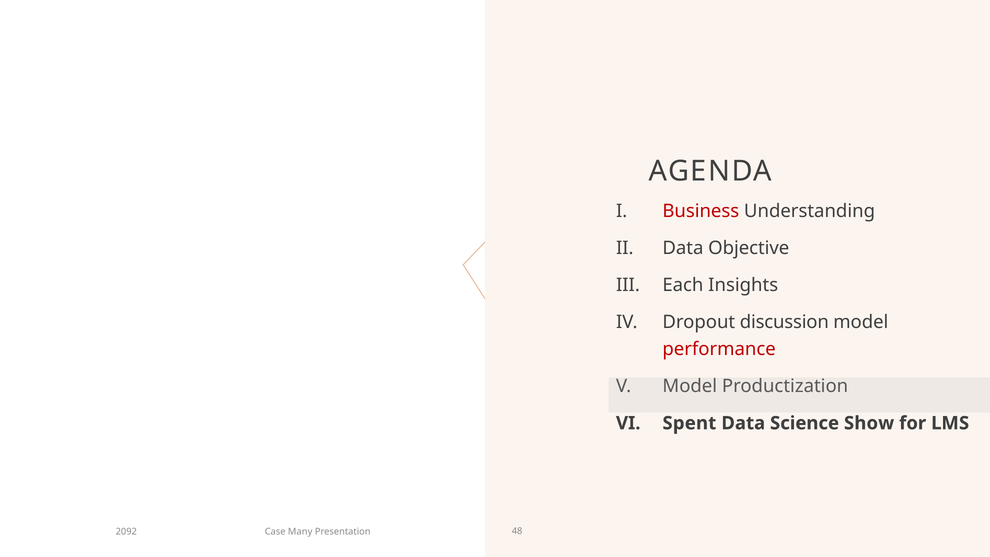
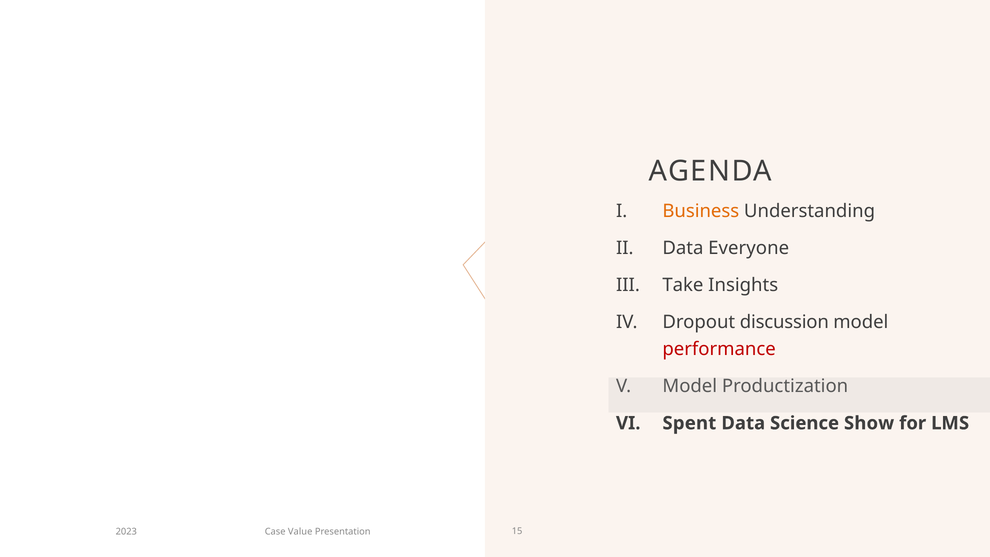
Business colour: red -> orange
Objective: Objective -> Everyone
Each: Each -> Take
2092: 2092 -> 2023
Many: Many -> Value
48: 48 -> 15
